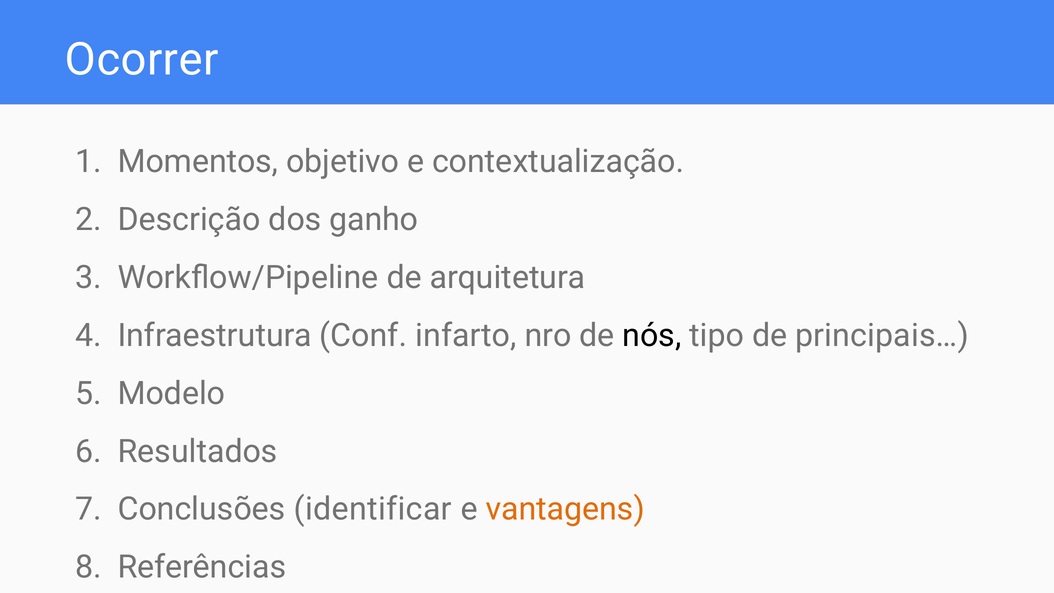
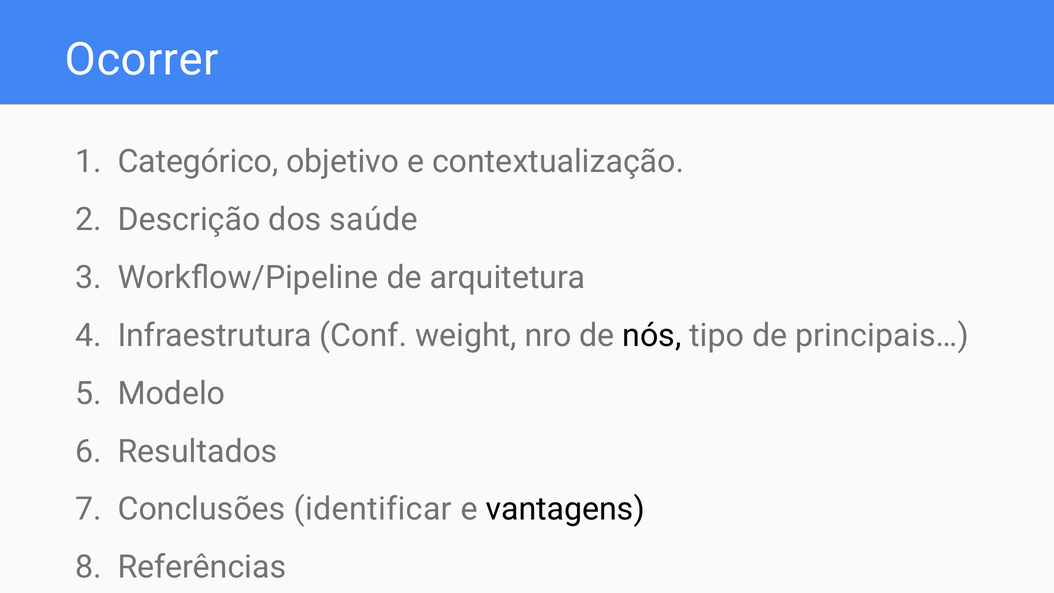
Momentos: Momentos -> Categórico
ganho: ganho -> saúde
infarto: infarto -> weight
vantagens colour: orange -> black
